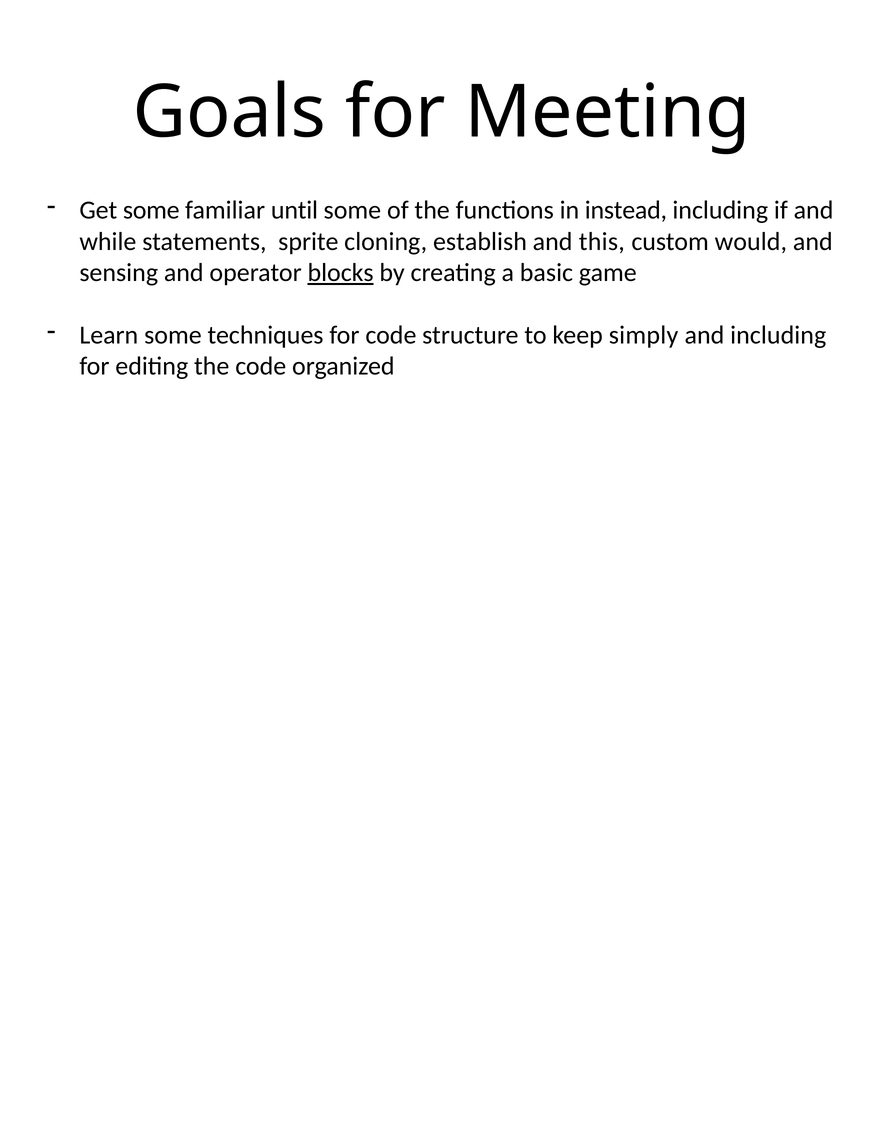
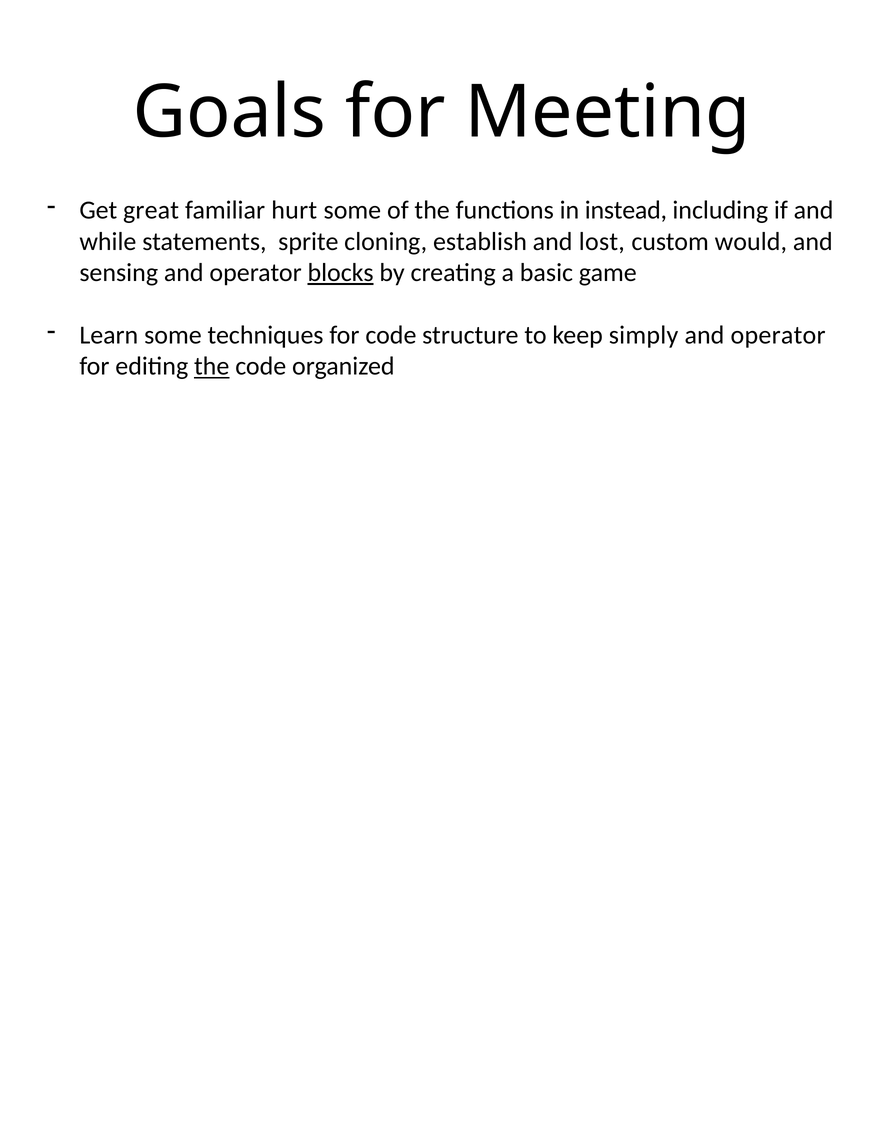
Get some: some -> great
until: until -> hurt
this: this -> lost
including at (778, 335): including -> operator
the at (212, 366) underline: none -> present
